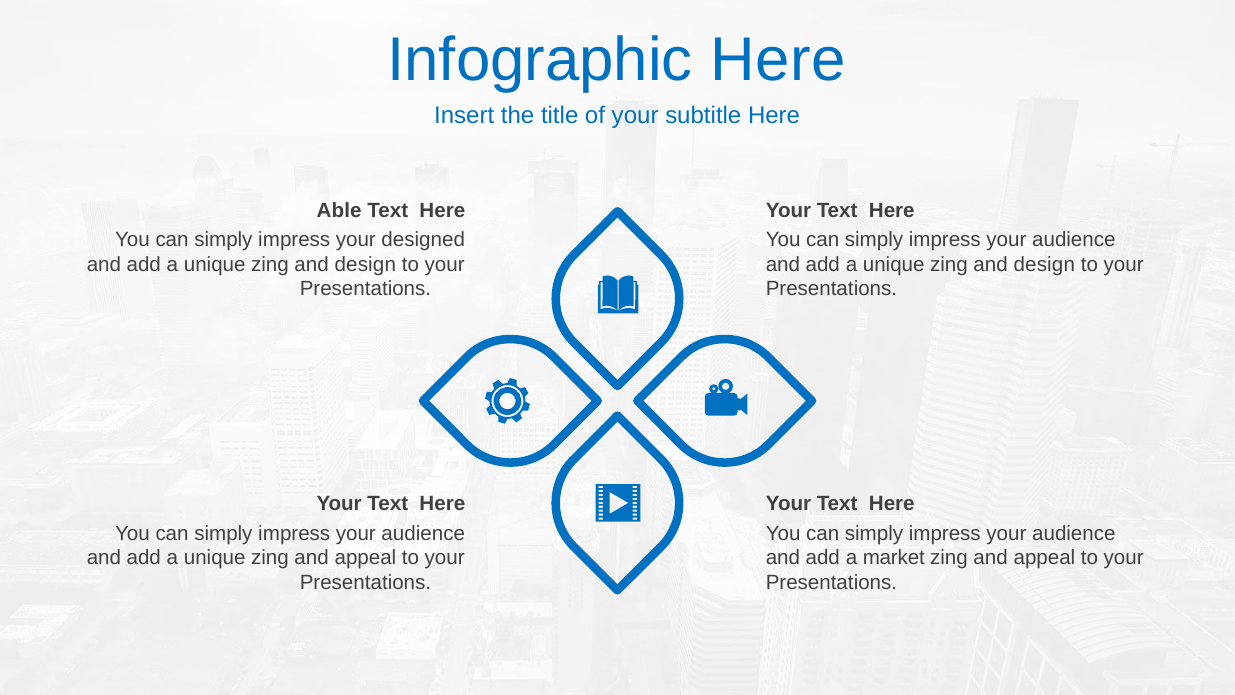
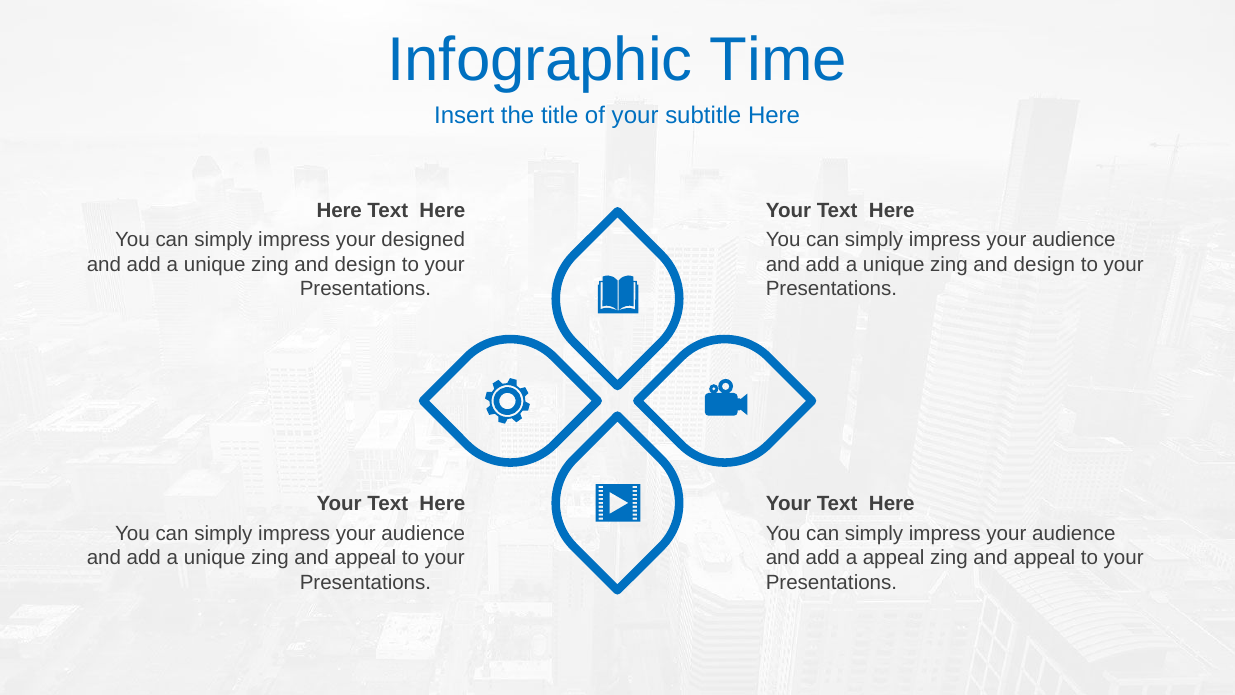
Infographic Here: Here -> Time
Able at (339, 210): Able -> Here
a market: market -> appeal
